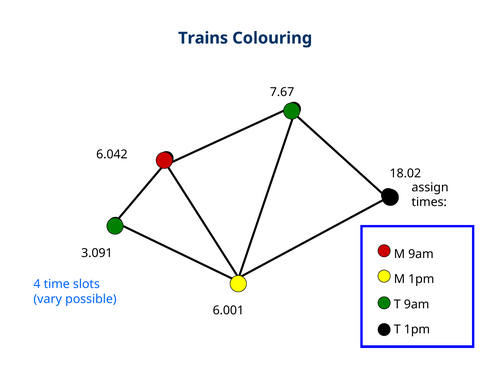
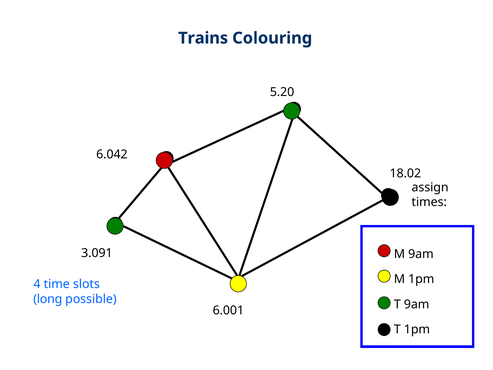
7.67: 7.67 -> 5.20
vary: vary -> long
